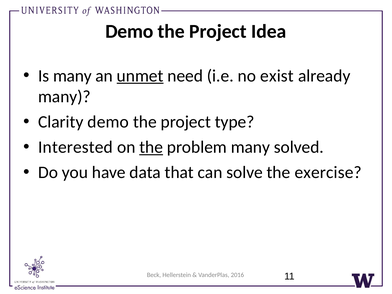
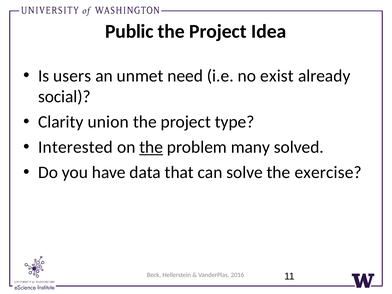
Demo at (129, 31): Demo -> Public
Is many: many -> users
unmet underline: present -> none
many at (64, 97): many -> social
Clarity demo: demo -> union
